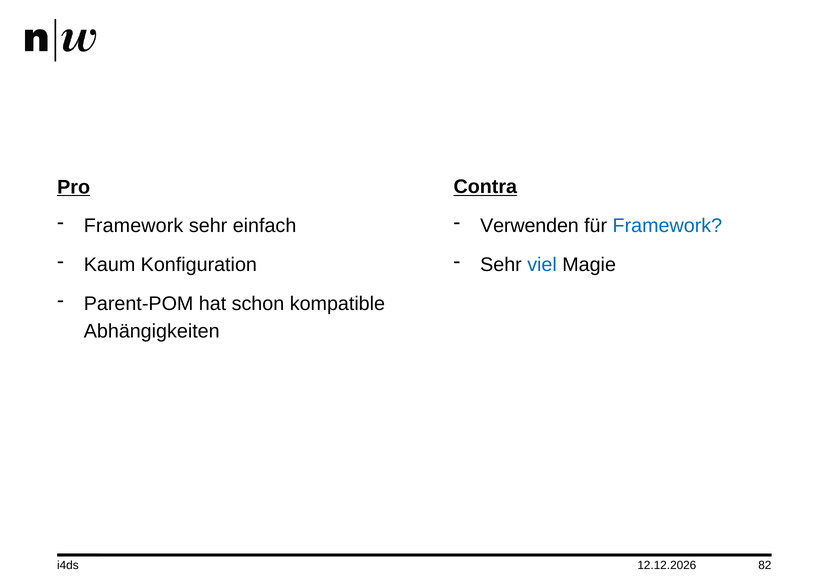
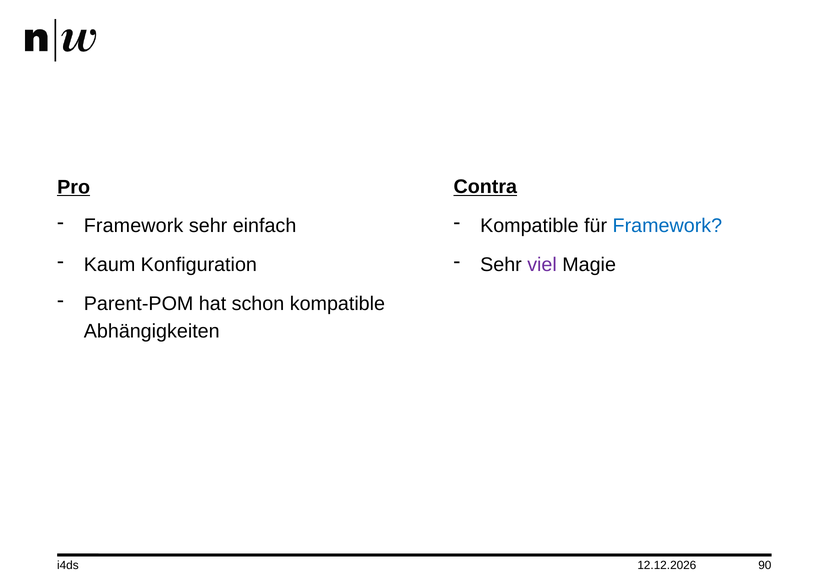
Verwenden at (529, 226): Verwenden -> Kompatible
viel colour: blue -> purple
82: 82 -> 90
